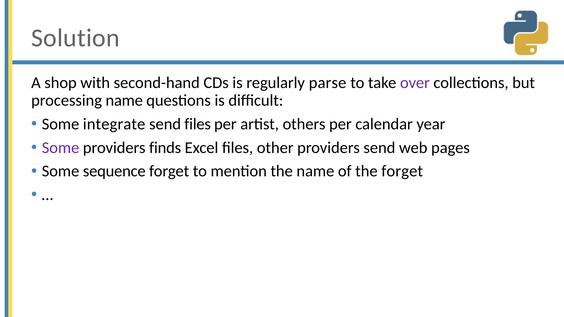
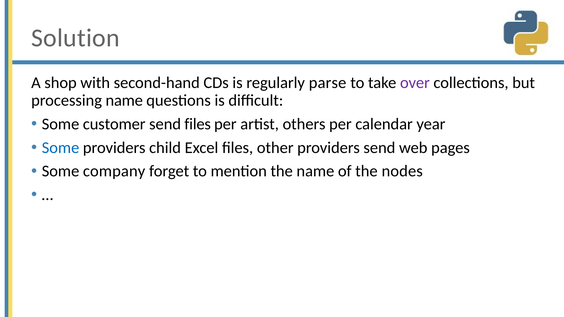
integrate: integrate -> customer
Some at (61, 148) colour: purple -> blue
finds: finds -> child
sequence: sequence -> company
the forget: forget -> nodes
